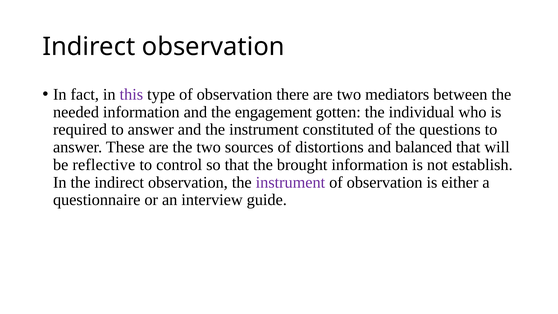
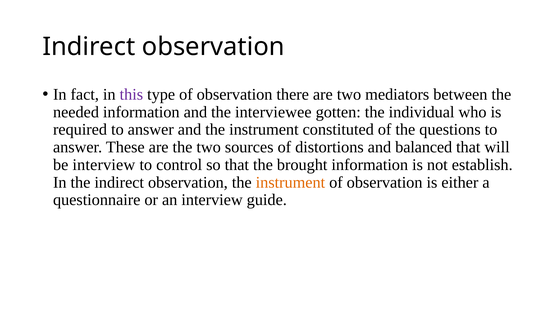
engagement: engagement -> interviewee
be reflective: reflective -> interview
instrument at (290, 182) colour: purple -> orange
